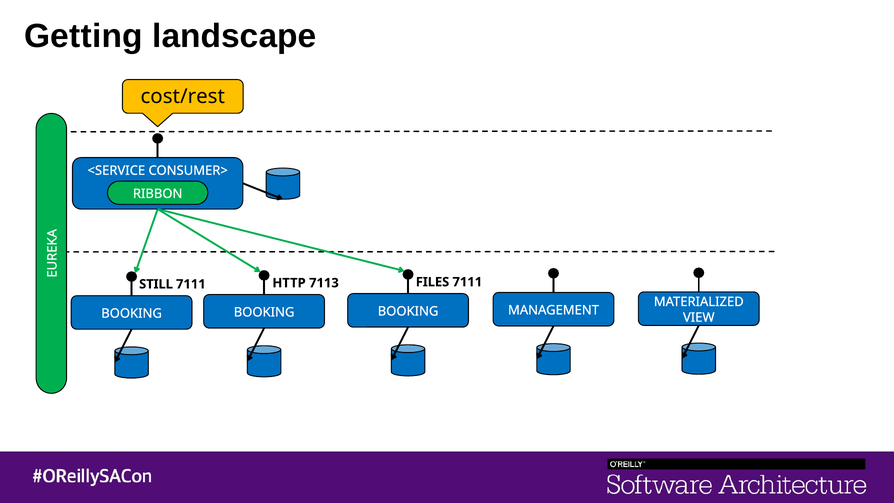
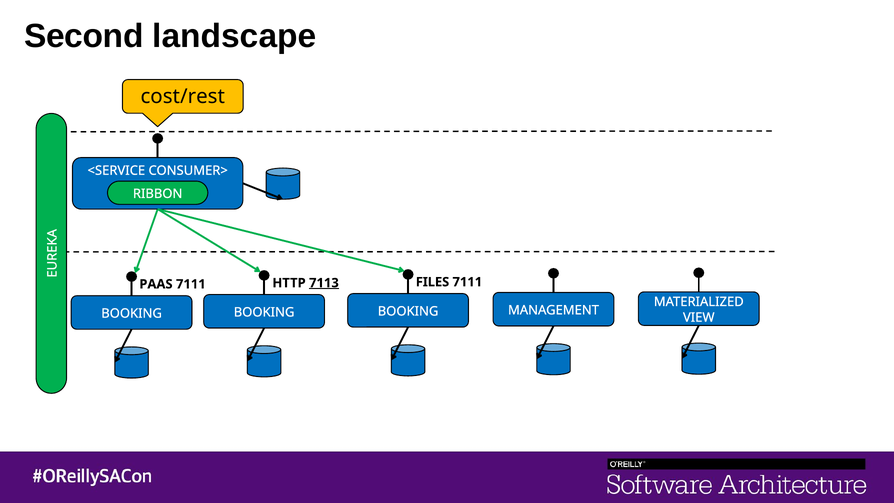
Getting: Getting -> Second
7113 underline: none -> present
STILL: STILL -> PAAS
